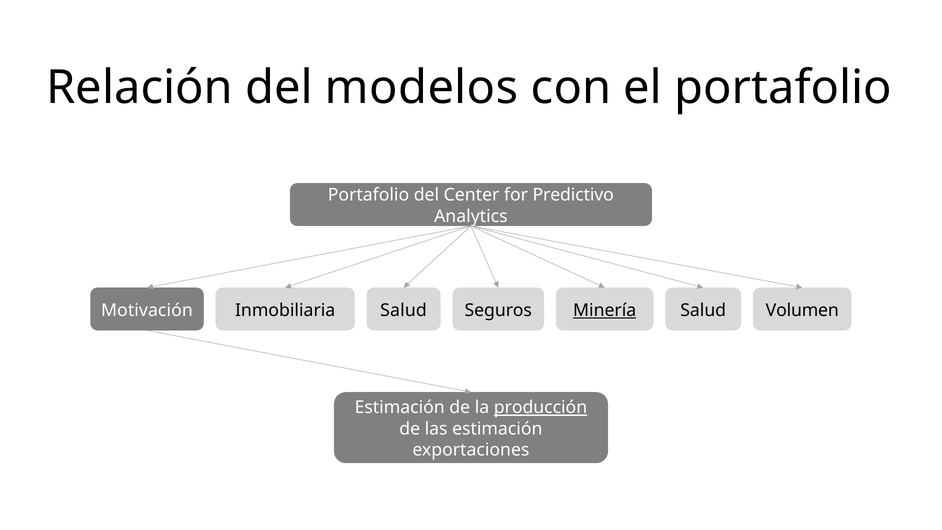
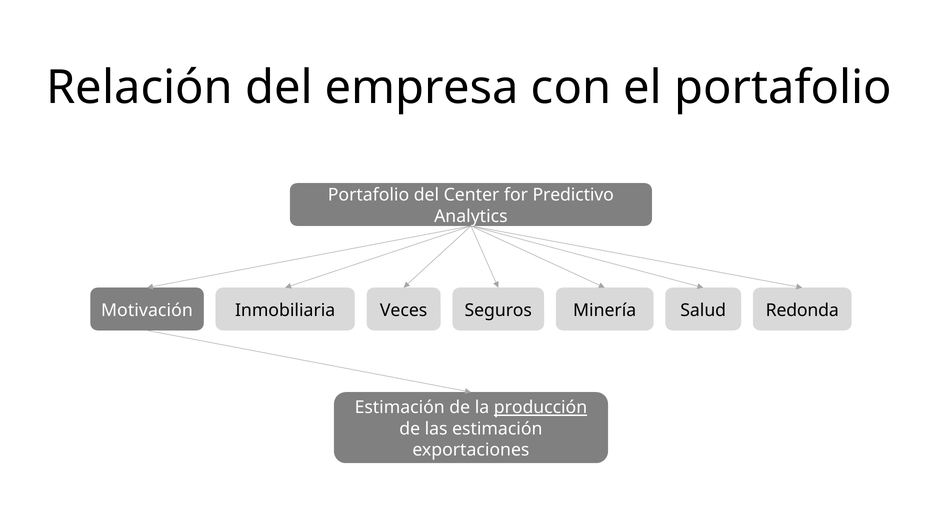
modelos: modelos -> empresa
Inmobiliaria Salud: Salud -> Veces
Minería underline: present -> none
Volumen: Volumen -> Redonda
